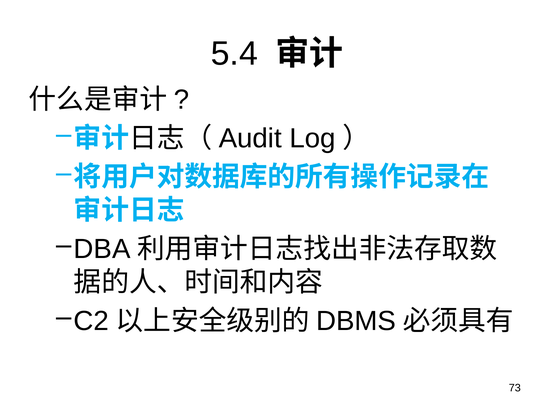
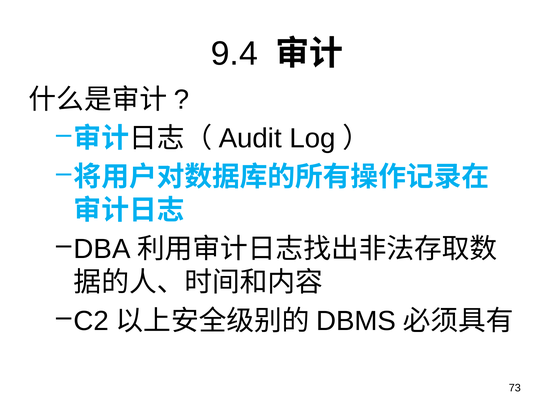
5.4: 5.4 -> 9.4
